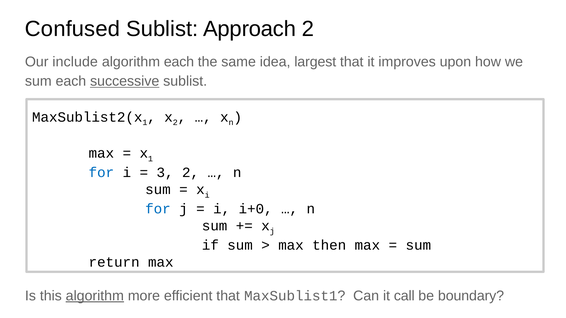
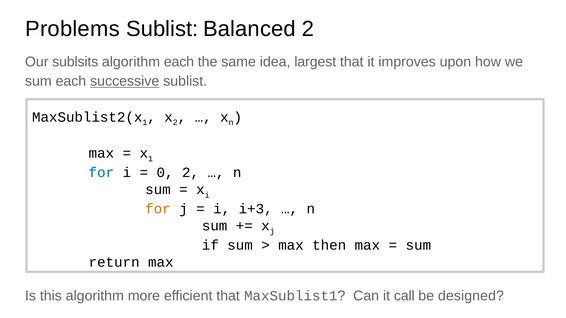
Confused: Confused -> Problems
Approach: Approach -> Balanced
include: include -> sublsits
3: 3 -> 0
for at (158, 209) colour: blue -> orange
i+0: i+0 -> i+3
algorithm at (95, 296) underline: present -> none
boundary: boundary -> designed
